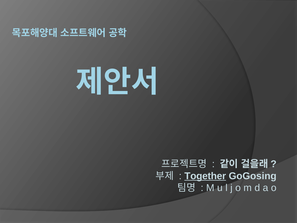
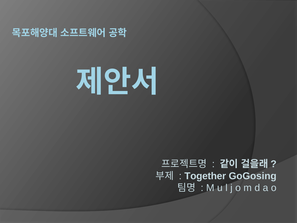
Together underline: present -> none
